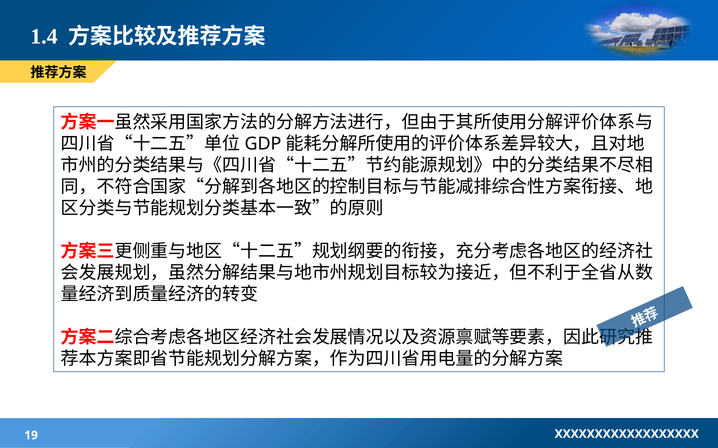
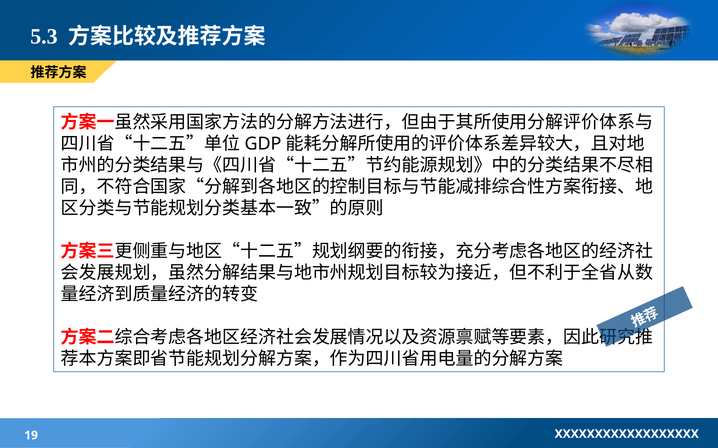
1.4: 1.4 -> 5.3
